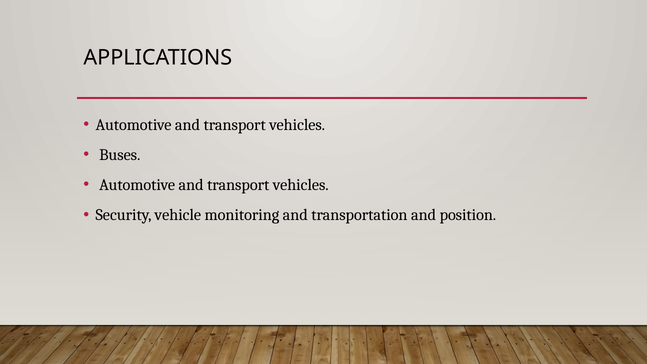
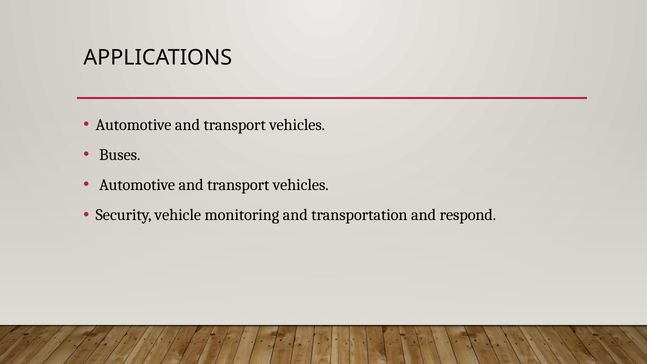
position: position -> respond
